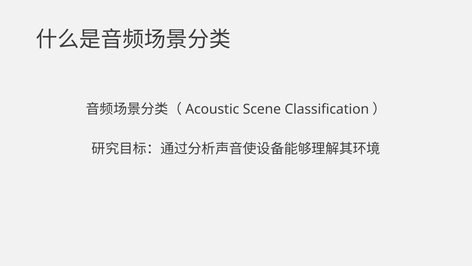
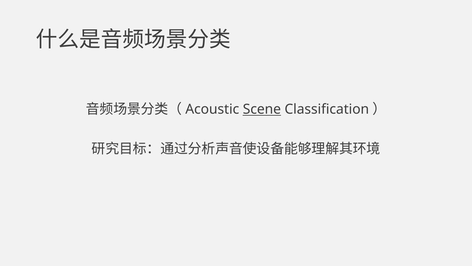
Scene underline: none -> present
